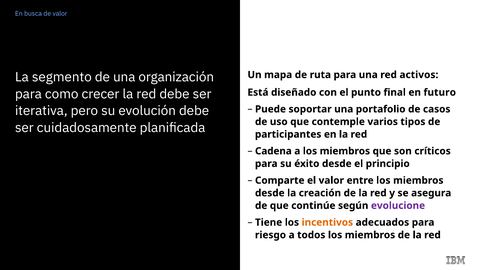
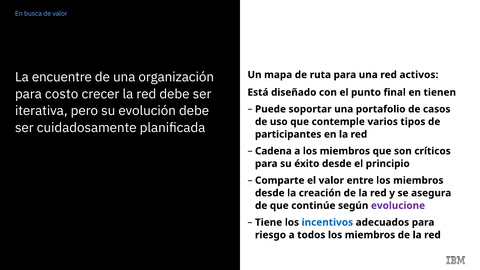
segmento: segmento -> encuentre
como: como -> costo
futuro: futuro -> tienen
incentivos colour: orange -> blue
